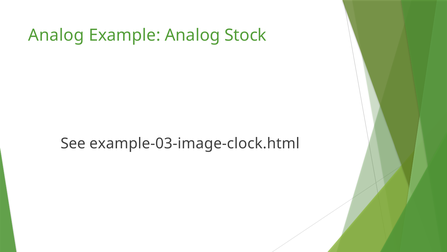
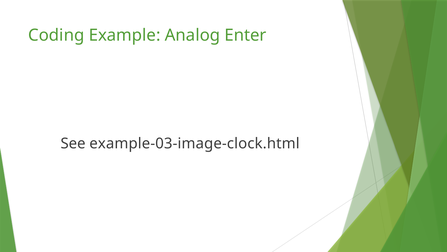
Analog at (56, 35): Analog -> Coding
Stock: Stock -> Enter
